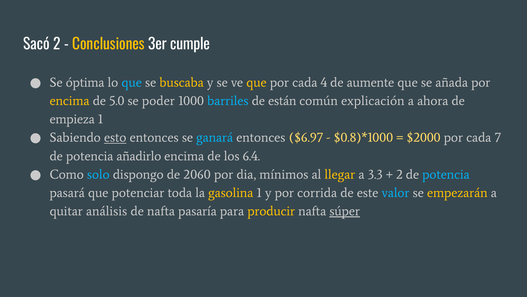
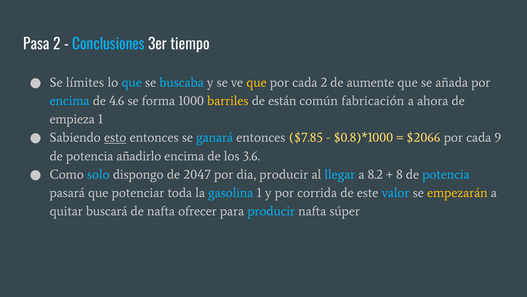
Sacó: Sacó -> Pasa
Conclusiones colour: yellow -> light blue
cumple: cumple -> tiempo
óptima: óptima -> límites
buscaba colour: yellow -> light blue
cada 4: 4 -> 2
encima at (70, 101) colour: yellow -> light blue
5.0: 5.0 -> 4.6
poder: poder -> forma
barriles colour: light blue -> yellow
explicación: explicación -> fabricación
$6.97: $6.97 -> $7.85
$2000: $2000 -> $2066
7: 7 -> 9
6.4: 6.4 -> 3.6
2060: 2060 -> 2047
dia mínimos: mínimos -> producir
llegar colour: yellow -> light blue
3.3: 3.3 -> 8.2
2 at (399, 174): 2 -> 8
gasolina colour: yellow -> light blue
análisis: análisis -> buscará
pasaría: pasaría -> ofrecer
producir at (271, 211) colour: yellow -> light blue
súper underline: present -> none
